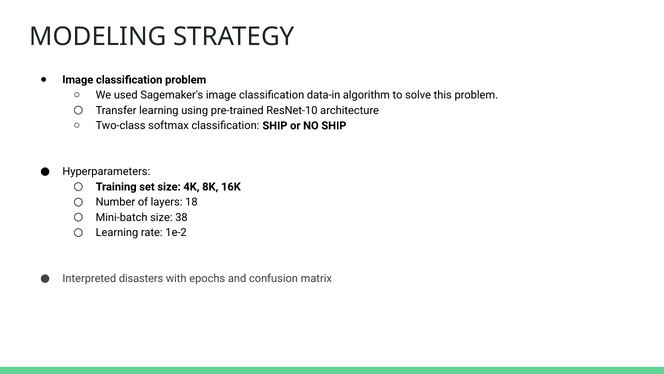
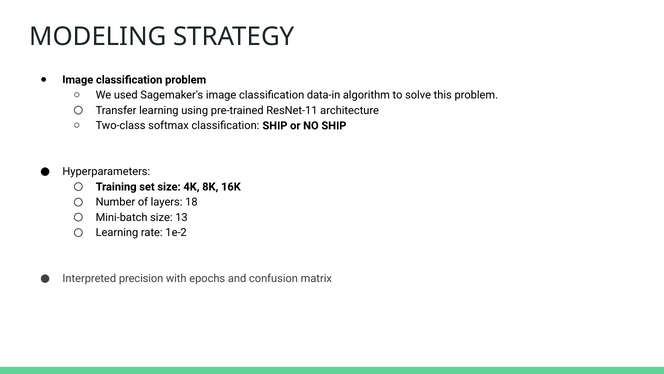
ResNet-10: ResNet-10 -> ResNet-11
38: 38 -> 13
disasters: disasters -> precision
